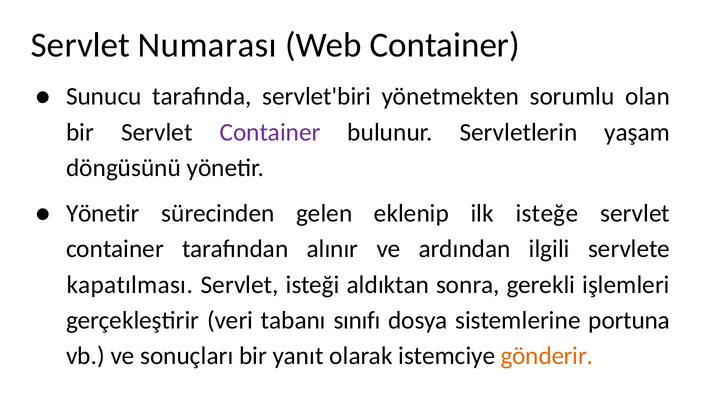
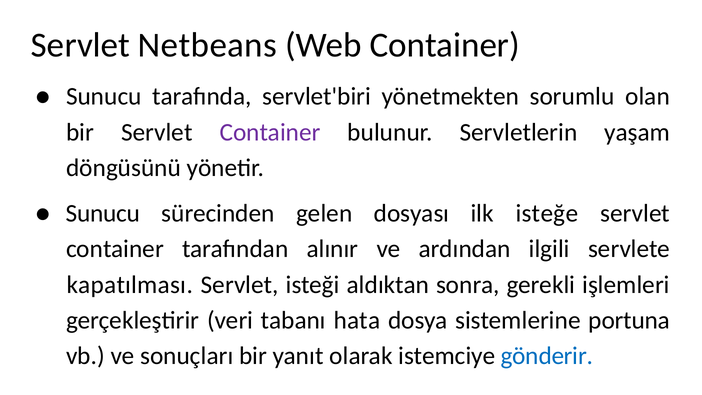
Numarası: Numarası -> Netbeans
Yönetir at (103, 213): Yönetir -> Sunucu
eklenip: eklenip -> dosyası
sınıfı: sınıfı -> hata
gönderir colour: orange -> blue
